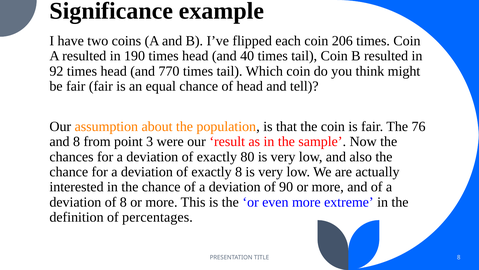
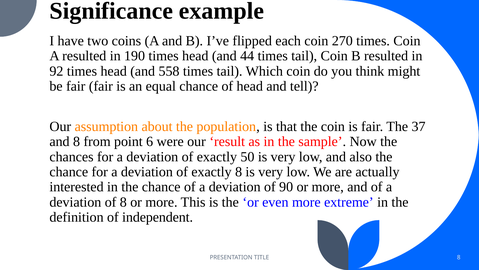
206: 206 -> 270
40: 40 -> 44
770: 770 -> 558
76: 76 -> 37
3: 3 -> 6
80: 80 -> 50
percentages: percentages -> independent
